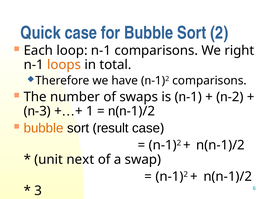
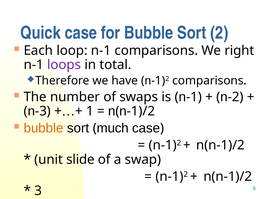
loops colour: orange -> purple
result: result -> much
next: next -> slide
